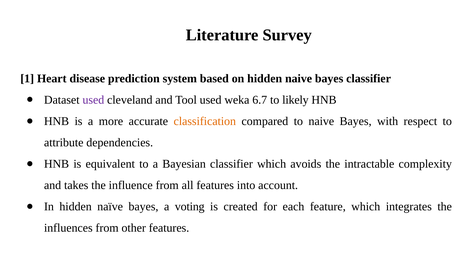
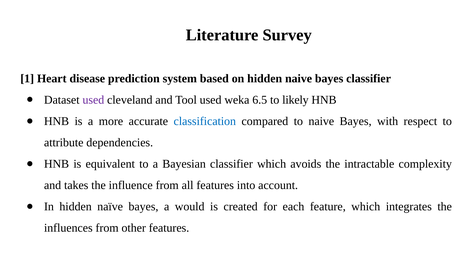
6.7: 6.7 -> 6.5
classification colour: orange -> blue
voting: voting -> would
